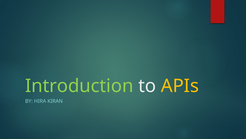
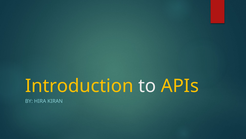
Introduction colour: light green -> yellow
